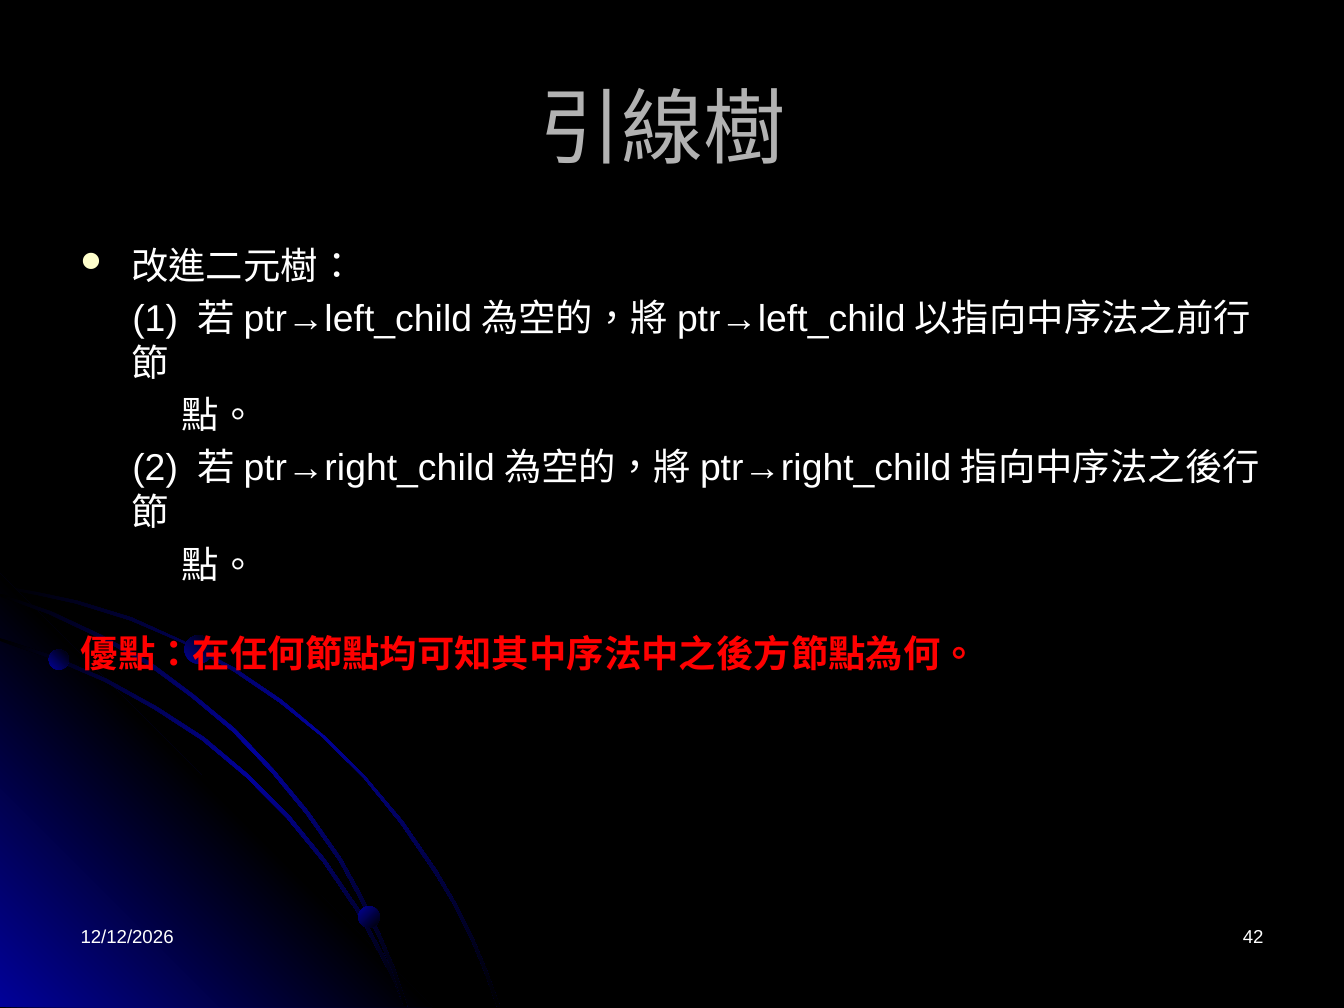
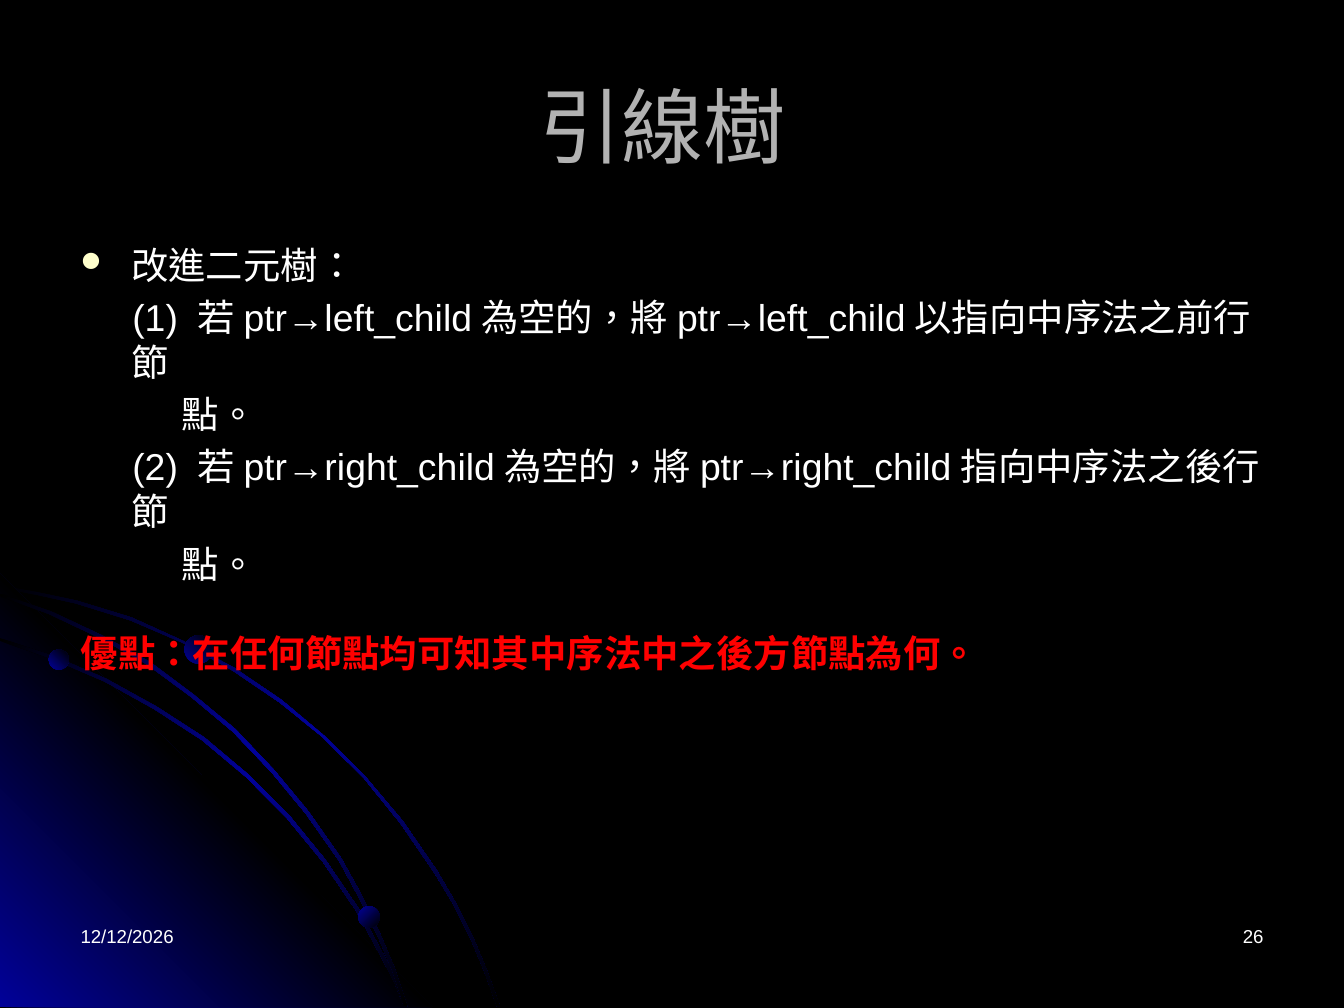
42: 42 -> 26
